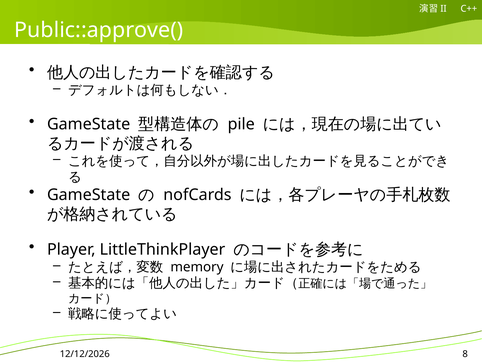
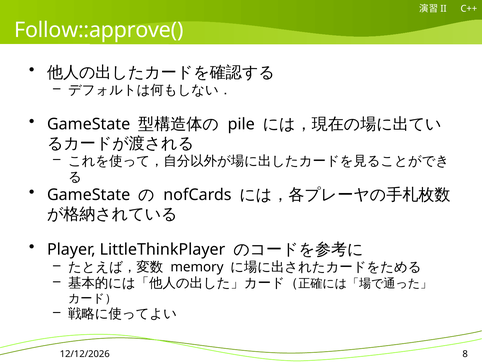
Public::approve(: Public::approve( -> Follow::approve(
